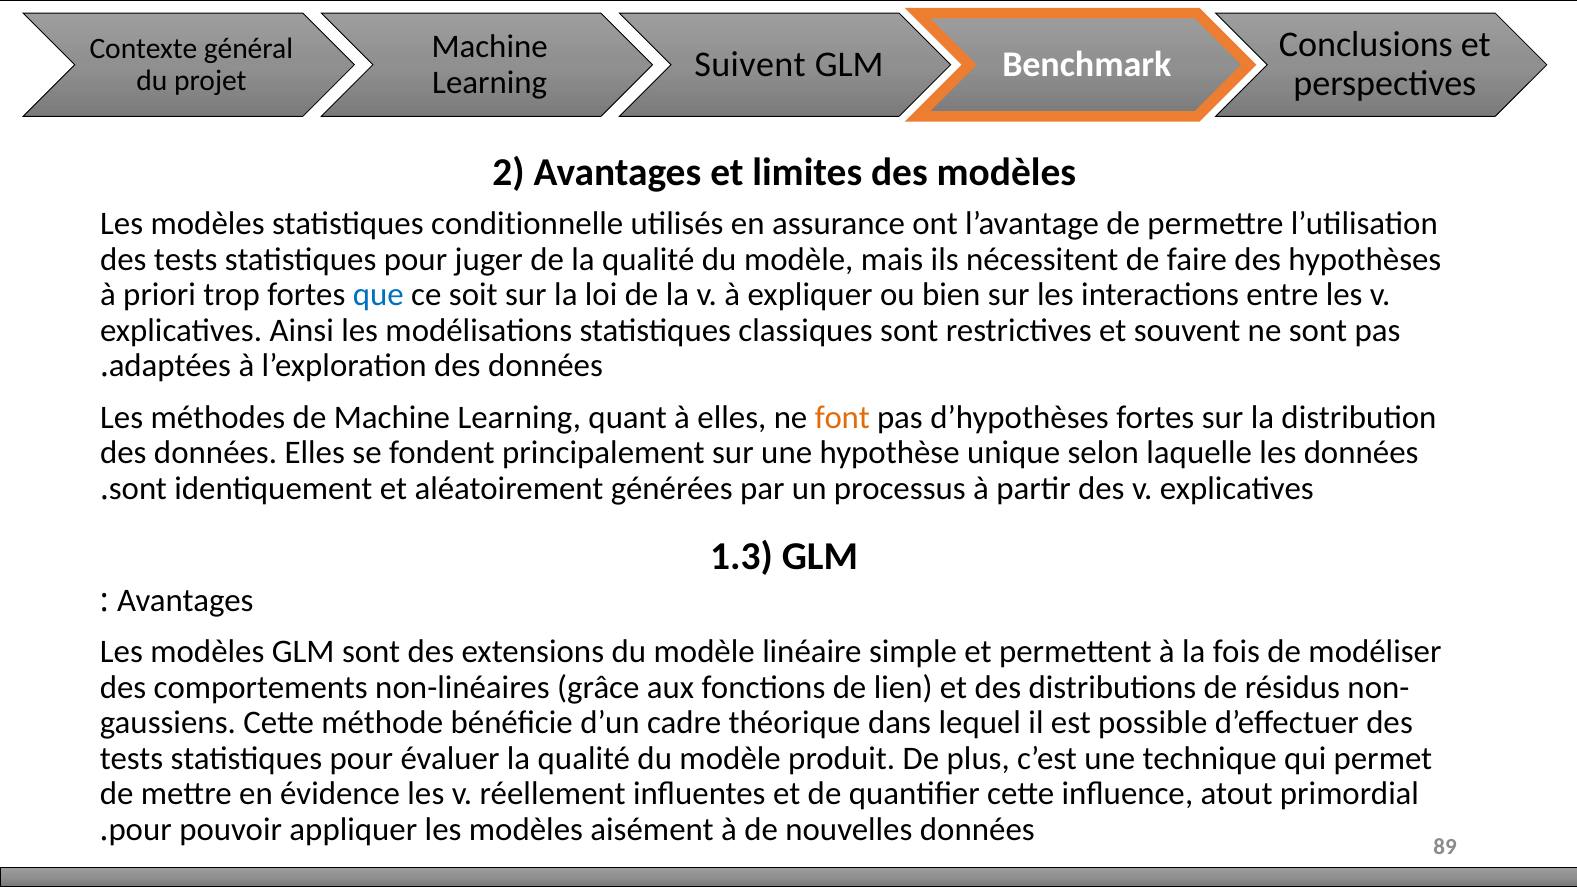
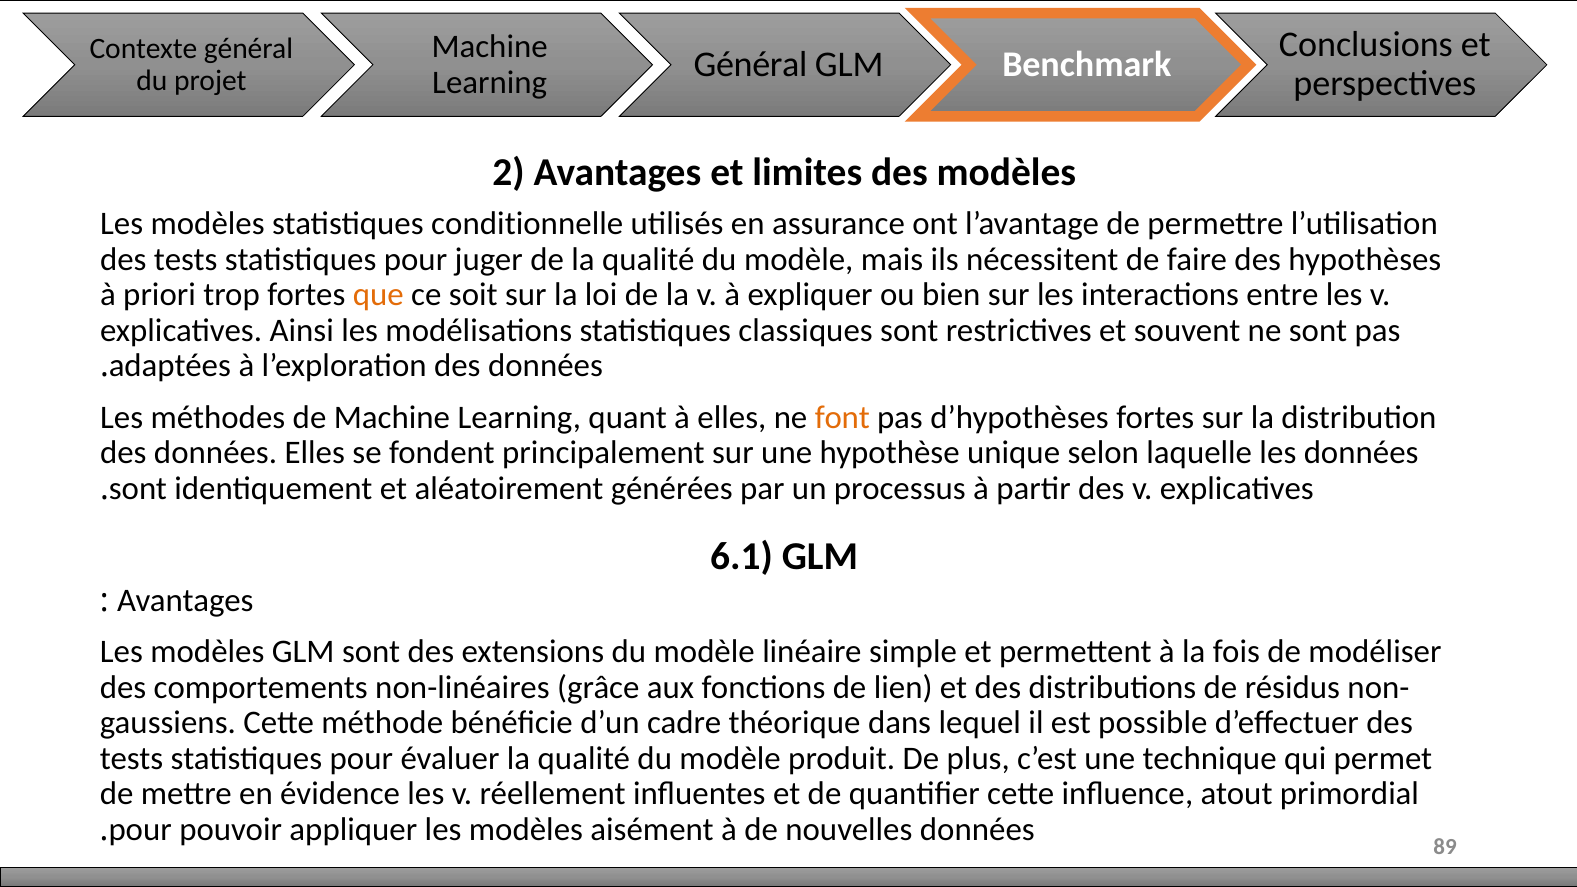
Learning Suivent: Suivent -> Général
que colour: blue -> orange
1.3: 1.3 -> 6.1
